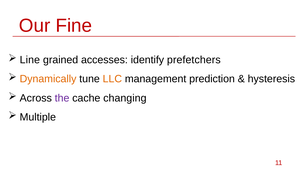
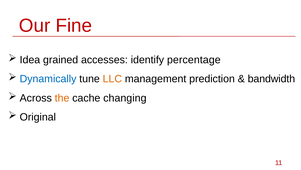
Line: Line -> Idea
prefetchers: prefetchers -> percentage
Dynamically colour: orange -> blue
hysteresis: hysteresis -> bandwidth
the colour: purple -> orange
Multiple: Multiple -> Original
